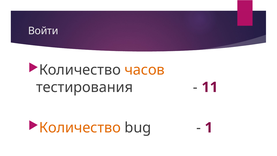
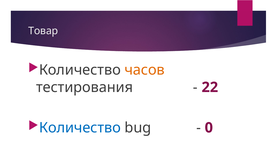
Войти: Войти -> Товар
11: 11 -> 22
Количество at (80, 128) colour: orange -> blue
1: 1 -> 0
